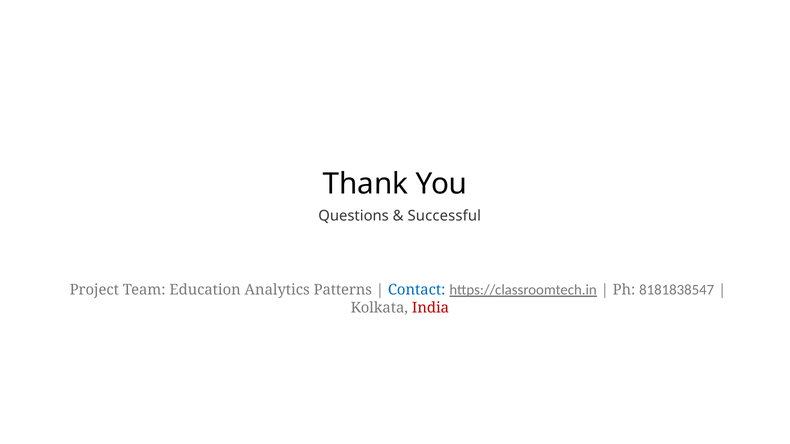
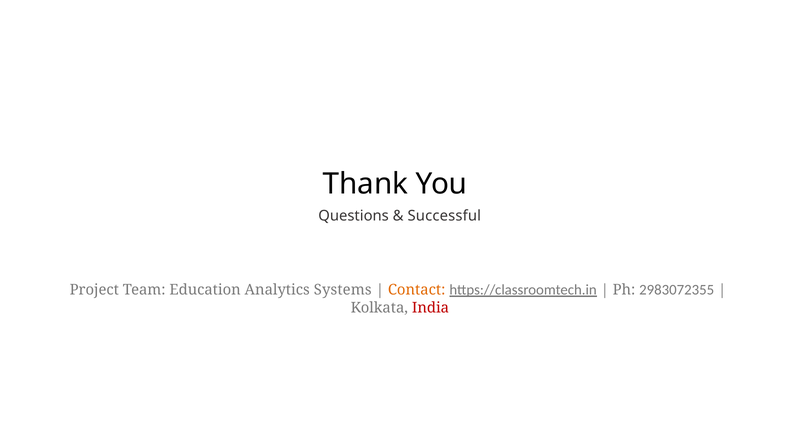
Patterns: Patterns -> Systems
Contact colour: blue -> orange
8181838547: 8181838547 -> 2983072355
